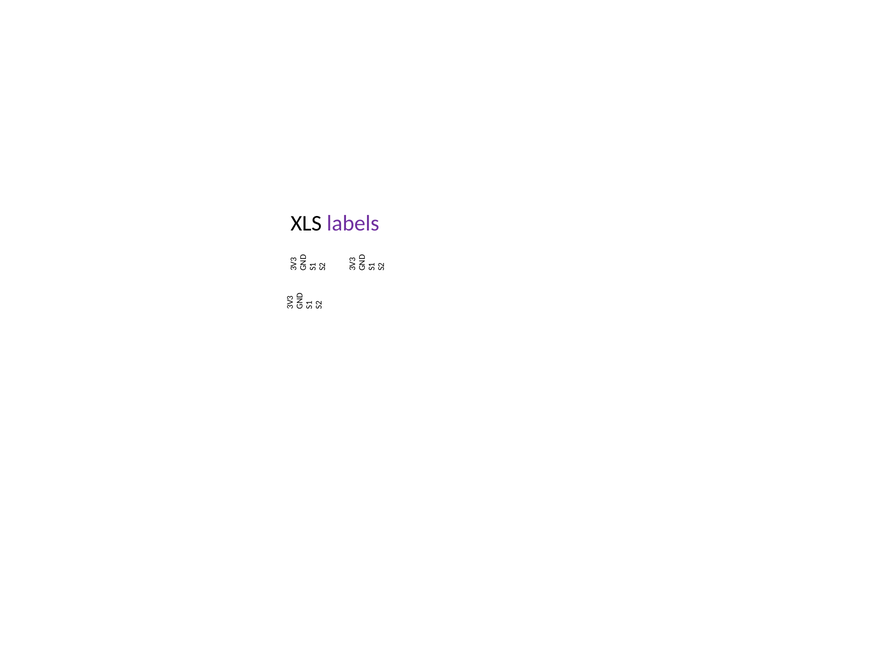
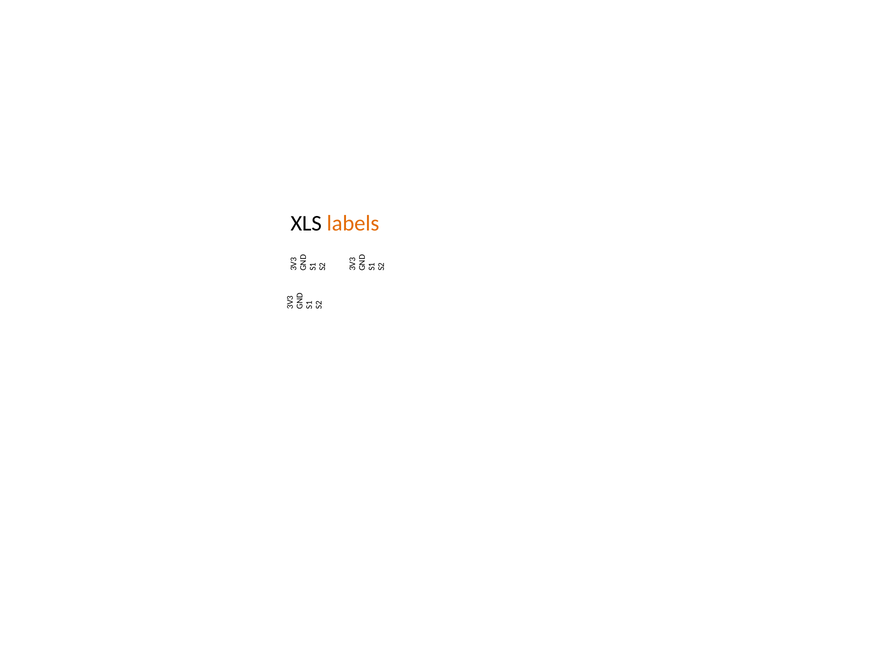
labels colour: purple -> orange
